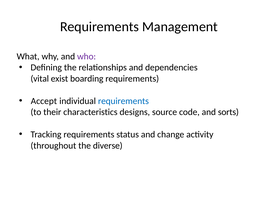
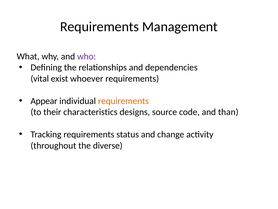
boarding: boarding -> whoever
Accept: Accept -> Appear
requirements at (123, 101) colour: blue -> orange
sorts: sorts -> than
